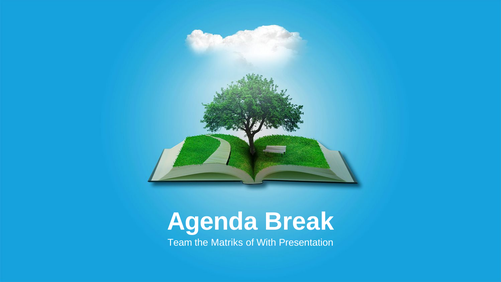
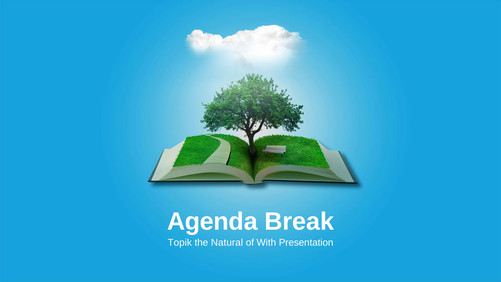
Team: Team -> Topik
Matriks: Matriks -> Natural
